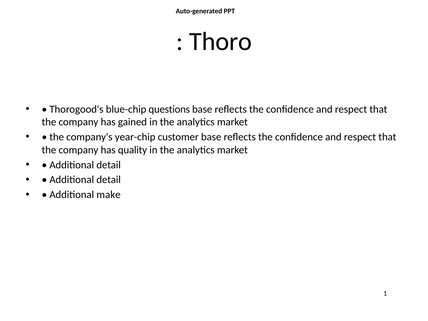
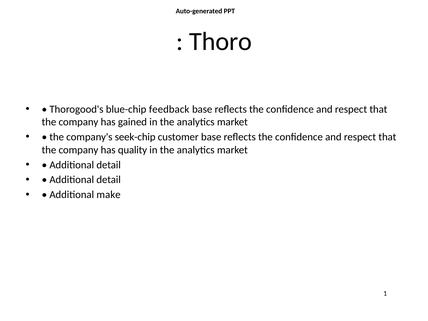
questions: questions -> feedback
year-chip: year-chip -> seek-chip
